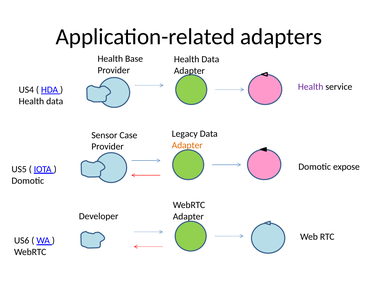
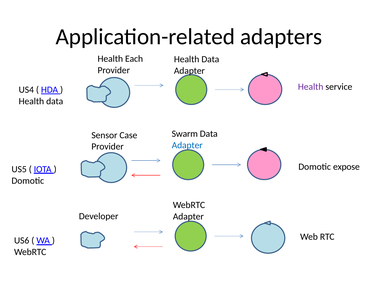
Base: Base -> Each
Legacy: Legacy -> Swarm
Adapter at (187, 145) colour: orange -> blue
